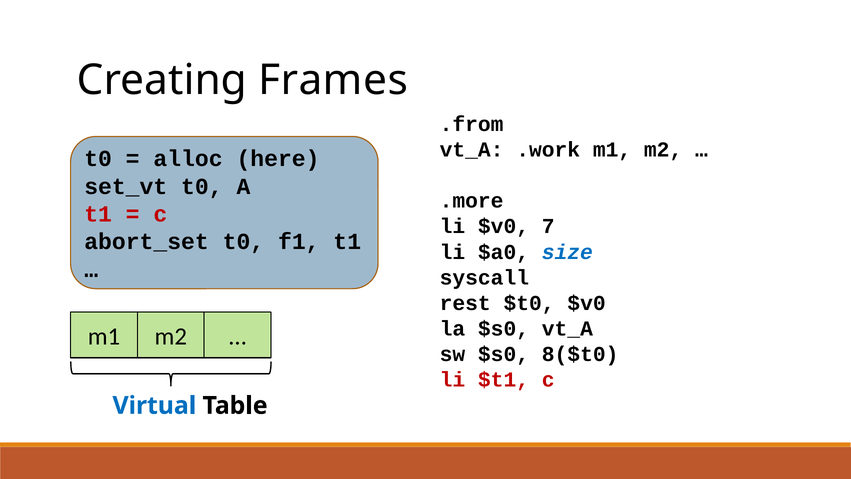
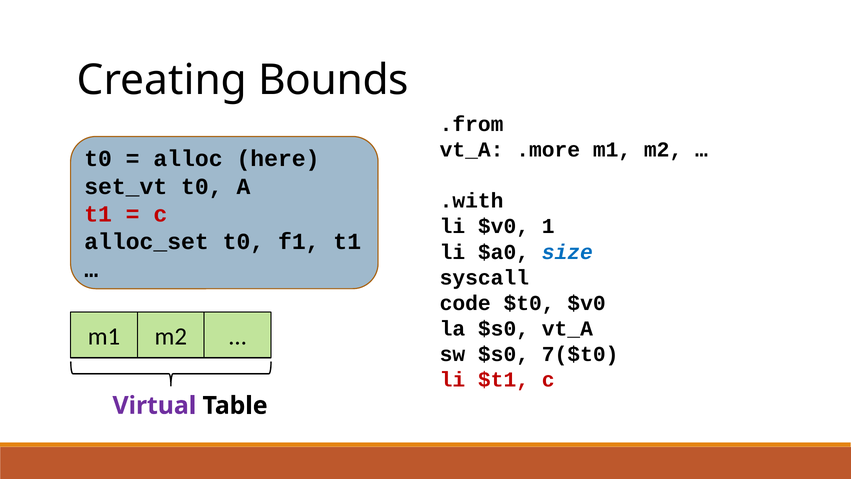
Frames: Frames -> Bounds
.work: .work -> .more
.more: .more -> .with
7: 7 -> 1
abort_set: abort_set -> alloc_set
rest: rest -> code
8($t0: 8($t0 -> 7($t0
Virtual colour: blue -> purple
